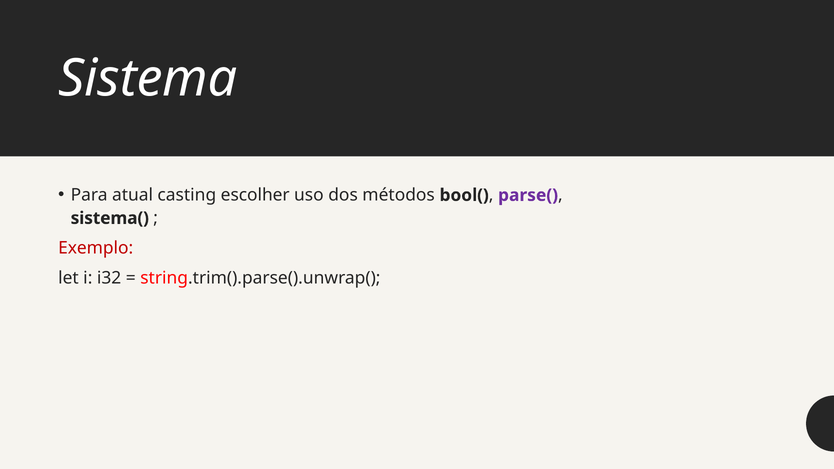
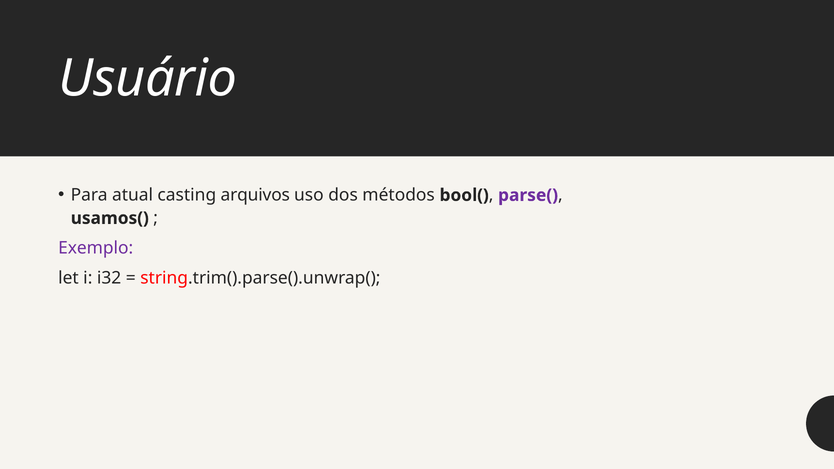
Sistema: Sistema -> Usuário
escolher: escolher -> arquivos
sistema(: sistema( -> usamos(
Exemplo colour: red -> purple
